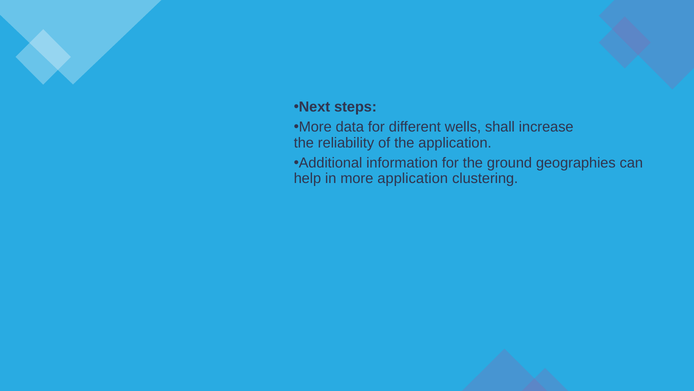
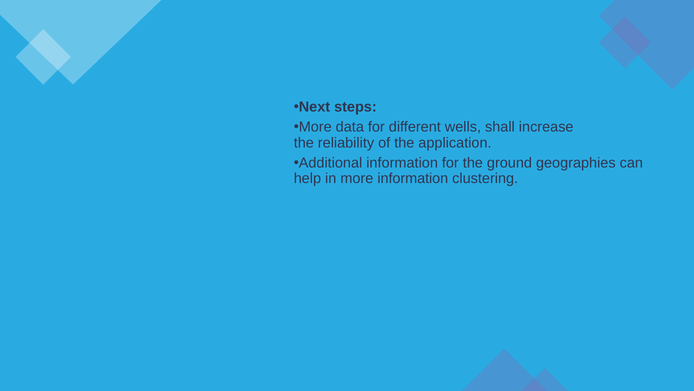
more application: application -> information
